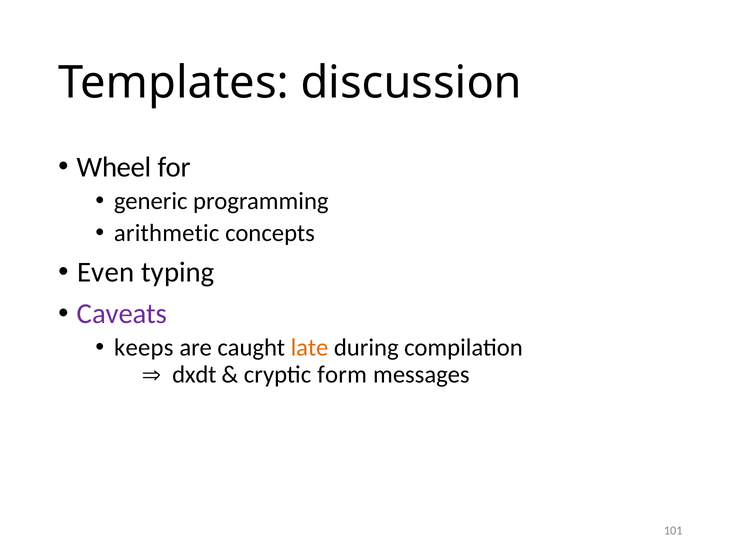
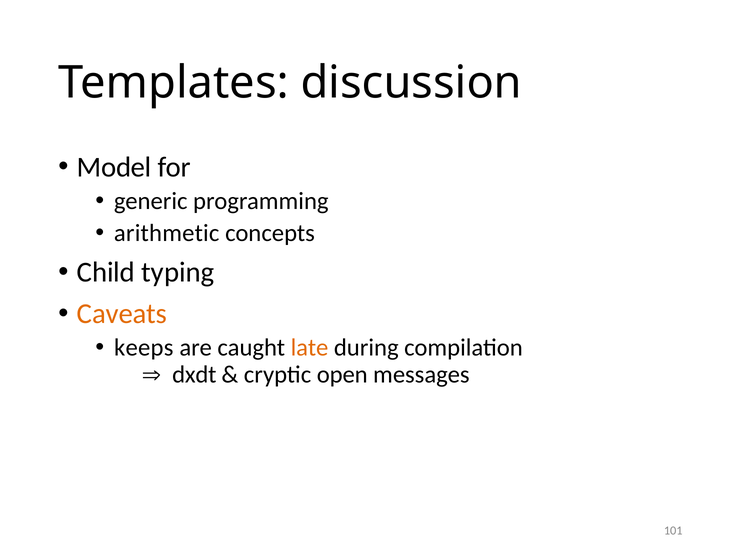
Wheel: Wheel -> Model
Even: Even -> Child
Caveats colour: purple -> orange
form: form -> open
